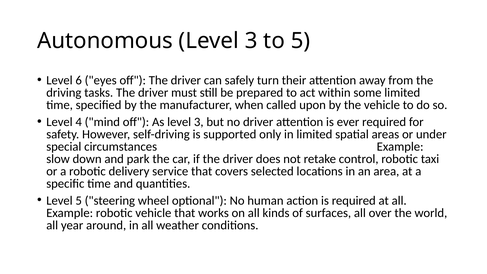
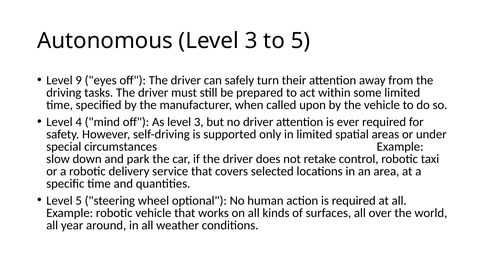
6: 6 -> 9
